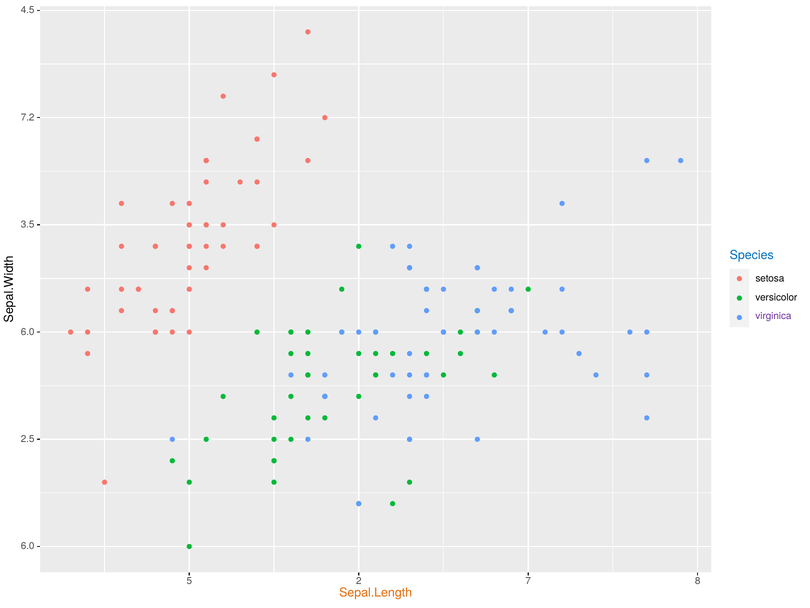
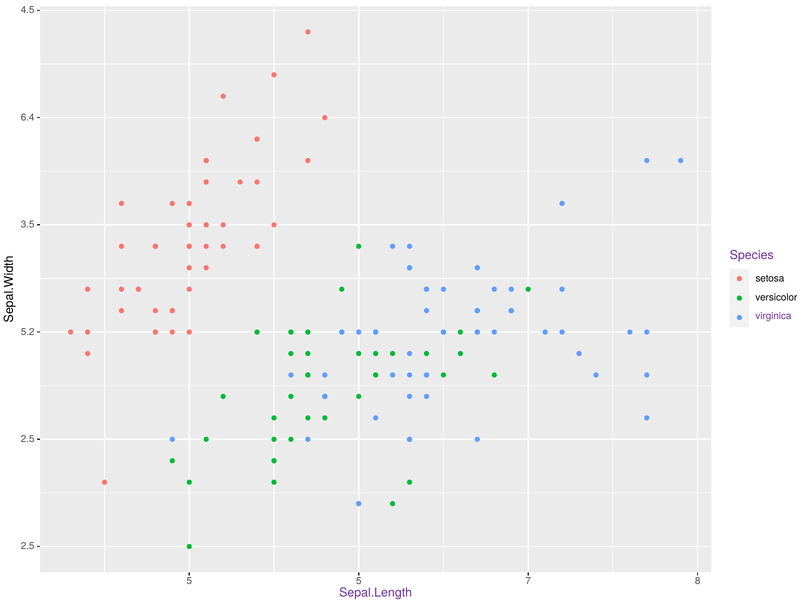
7.2: 7.2 -> 6.4
Species colour: blue -> purple
6.0 at (28, 332): 6.0 -> 5.2
6.0 at (28, 546): 6.0 -> 2.5
5 2: 2 -> 5
Sepal.Length colour: orange -> purple
